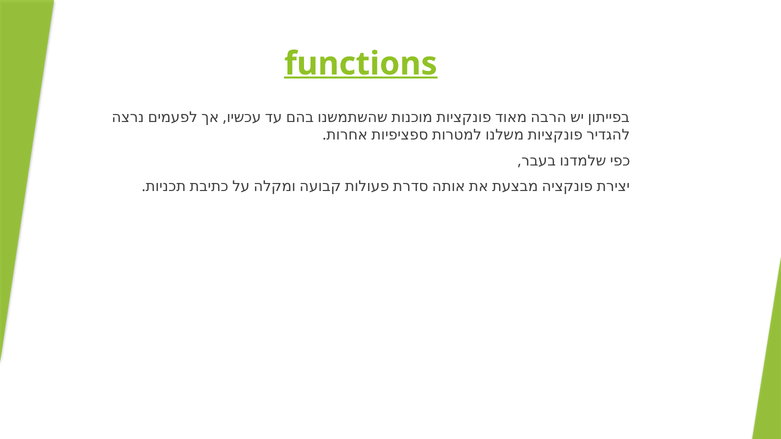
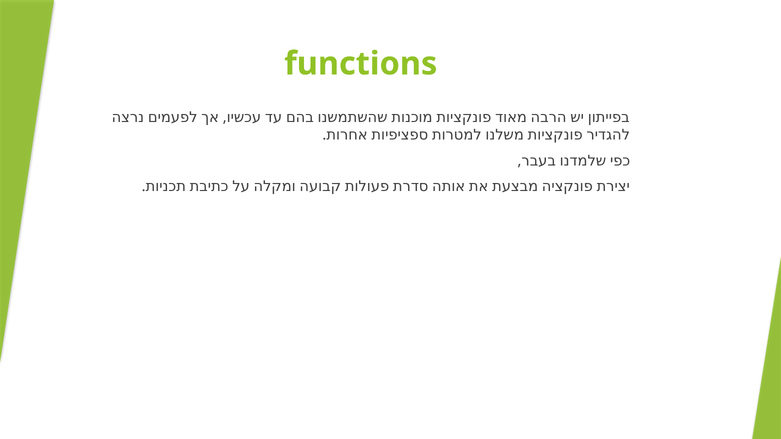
functions underline: present -> none
